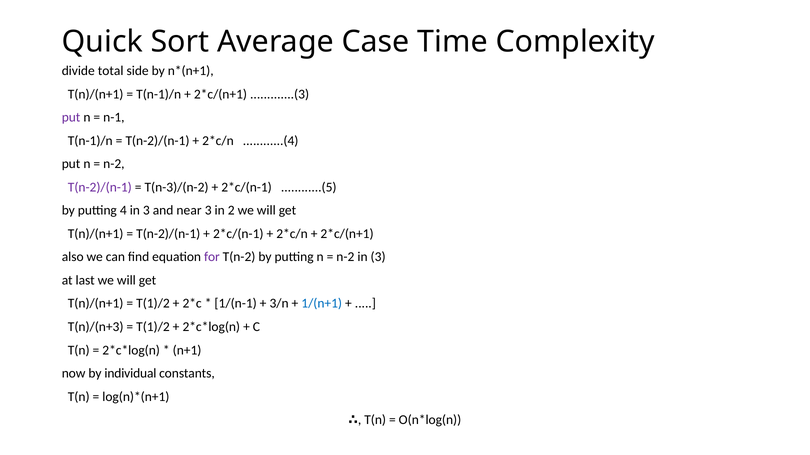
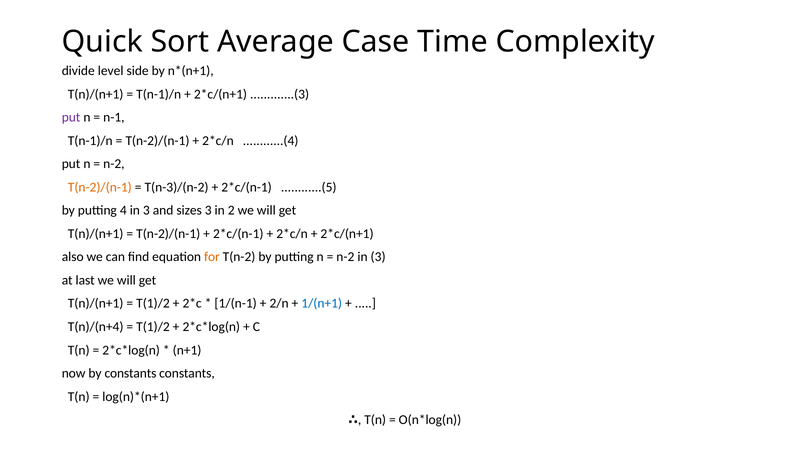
total: total -> level
T(n-2)/(n-1 at (100, 187) colour: purple -> orange
near: near -> sizes
for colour: purple -> orange
3/n: 3/n -> 2/n
T(n)/(n+3: T(n)/(n+3 -> T(n)/(n+4
by individual: individual -> constants
